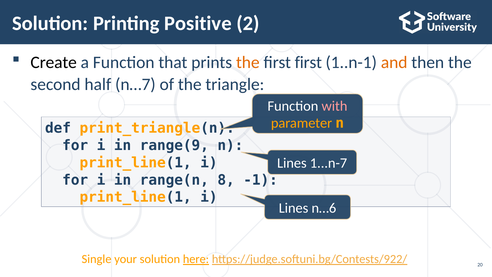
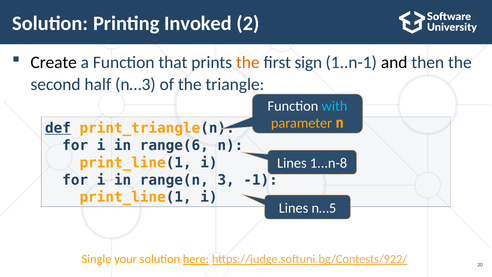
Positive: Positive -> Invoked
first first: first -> sign
and colour: orange -> black
n…7: n…7 -> n…3
with colour: pink -> light blue
def underline: none -> present
range(9: range(9 -> range(6
1...n-7: 1...n-7 -> 1...n-8
8: 8 -> 3
n…6: n…6 -> n…5
